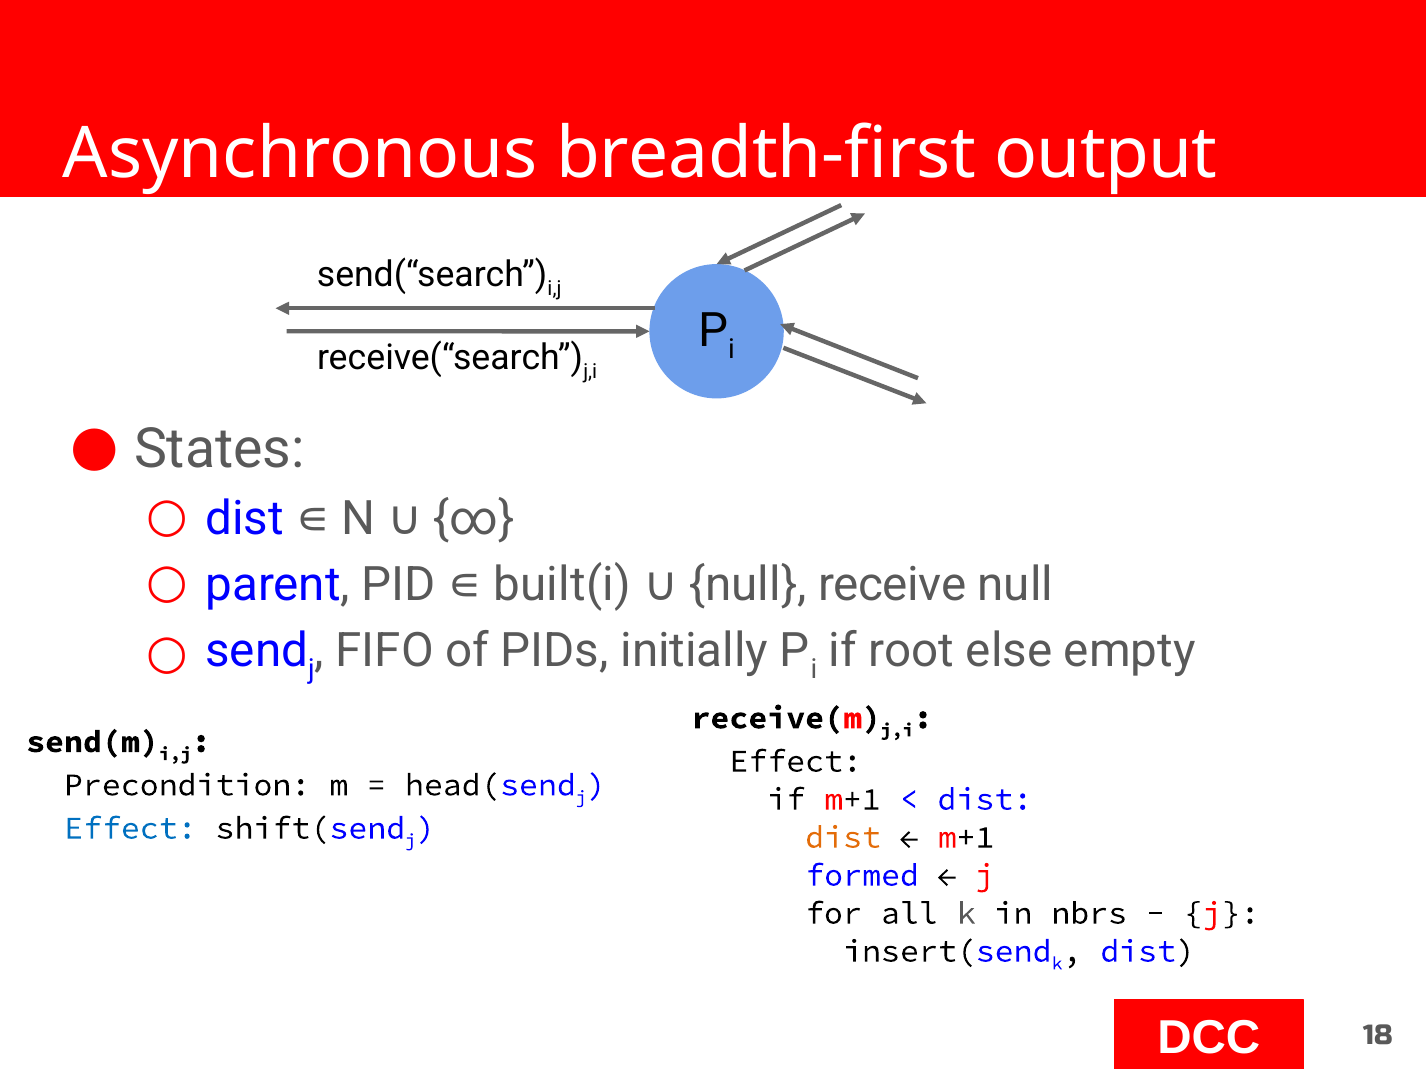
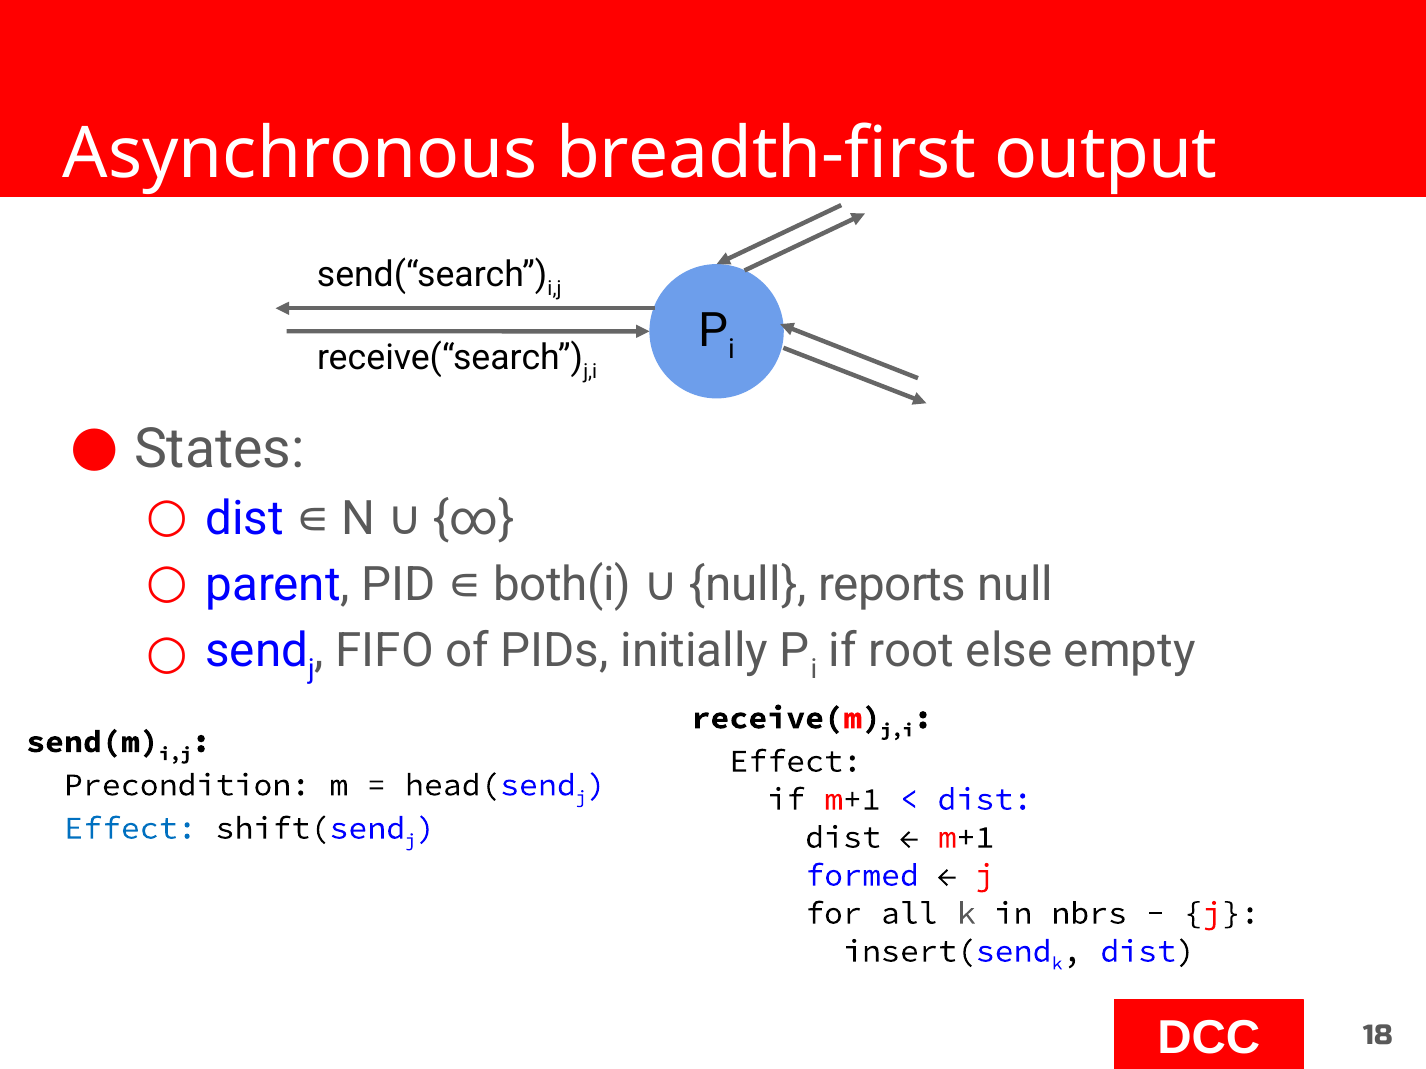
built(i: built(i -> both(i
receive: receive -> reports
dist at (843, 838) colour: orange -> black
